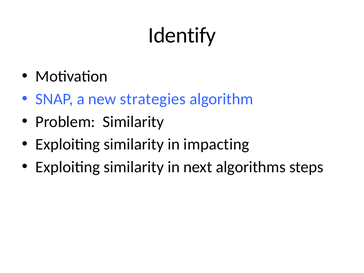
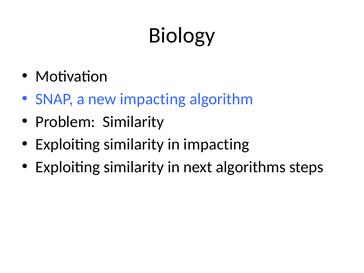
Identify: Identify -> Biology
new strategies: strategies -> impacting
